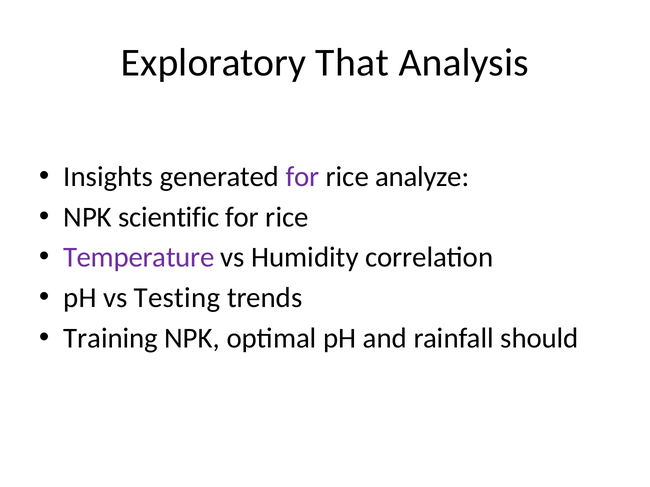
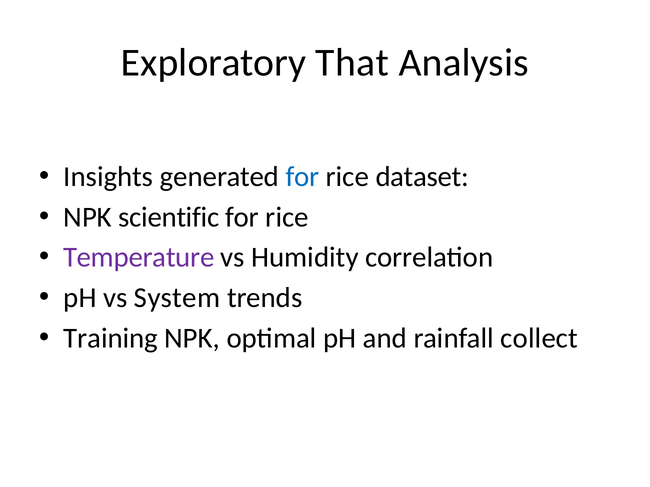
for at (303, 177) colour: purple -> blue
analyze: analyze -> dataset
Testing: Testing -> System
should: should -> collect
